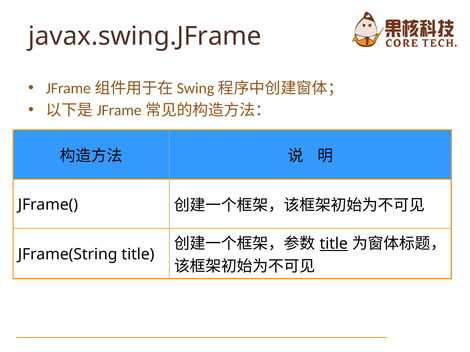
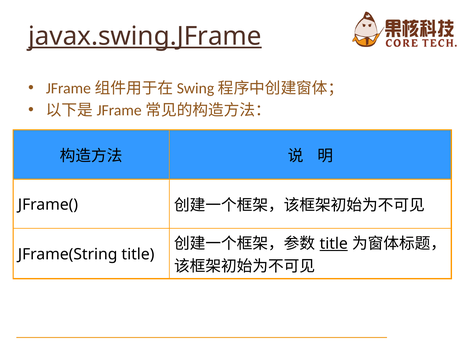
javax.swing.JFrame underline: none -> present
